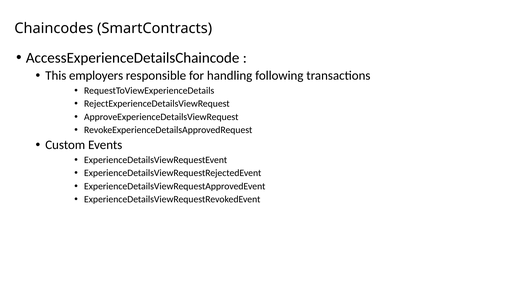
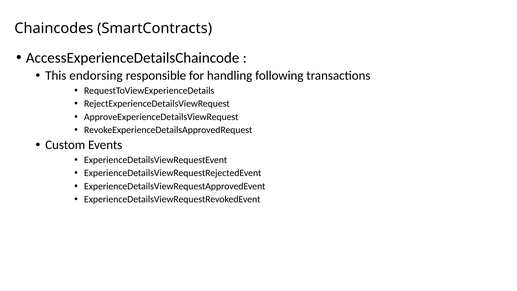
employers: employers -> endorsing
